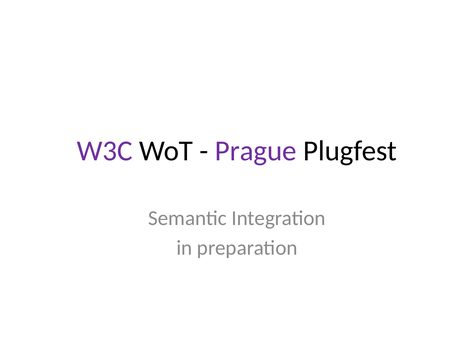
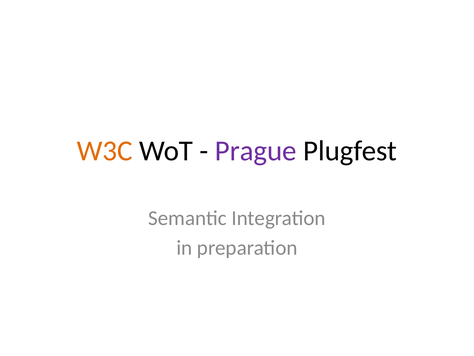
W3C colour: purple -> orange
